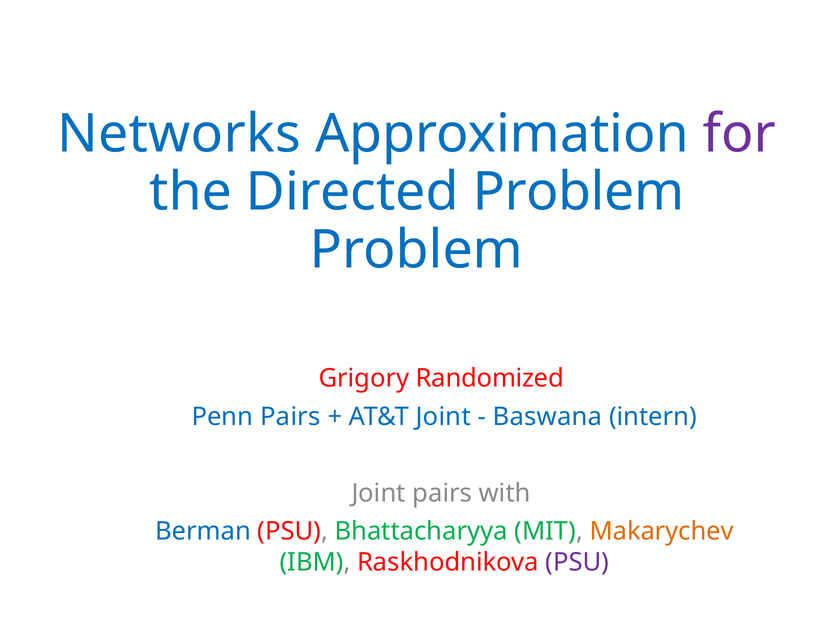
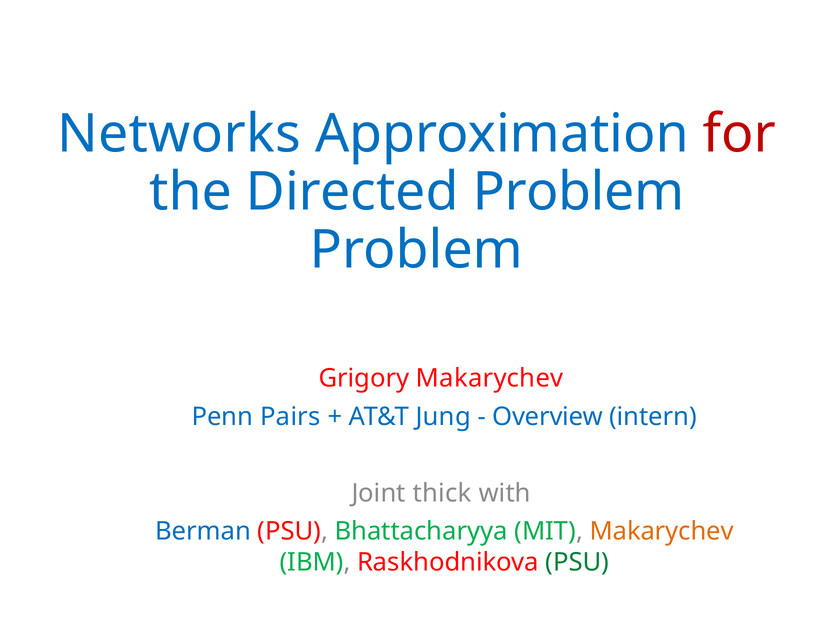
for colour: purple -> red
Grigory Randomized: Randomized -> Makarychev
AT&T Joint: Joint -> Jung
Baswana: Baswana -> Overview
Joint pairs: pairs -> thick
PSU at (577, 562) colour: purple -> green
